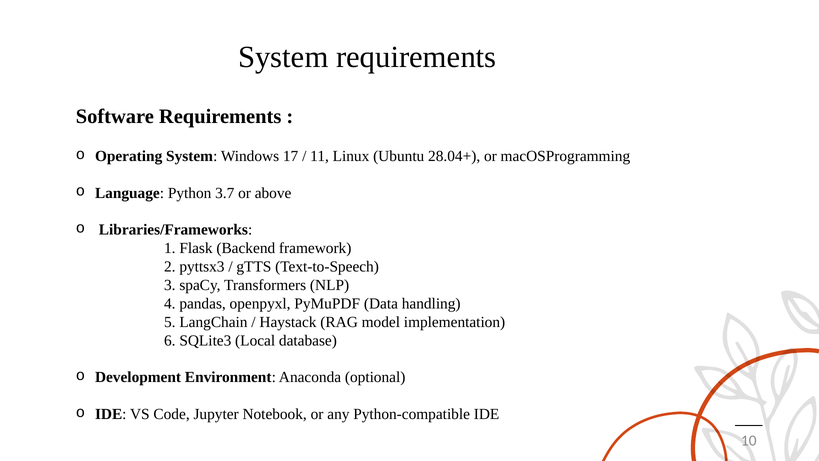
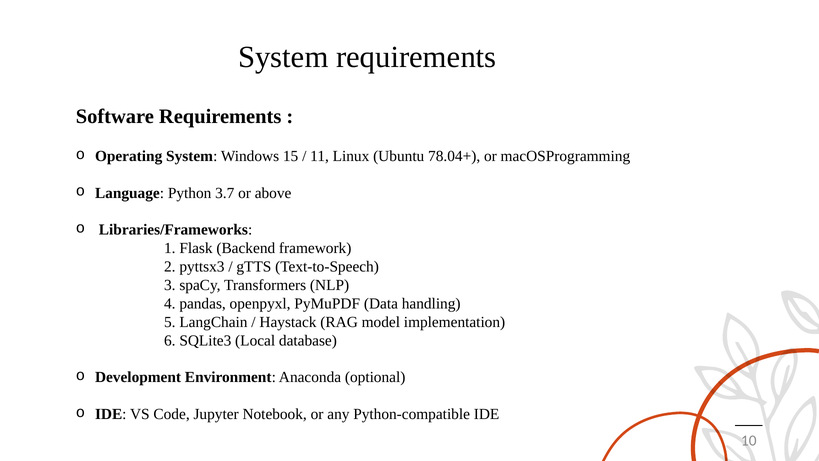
17: 17 -> 15
28.04+: 28.04+ -> 78.04+
